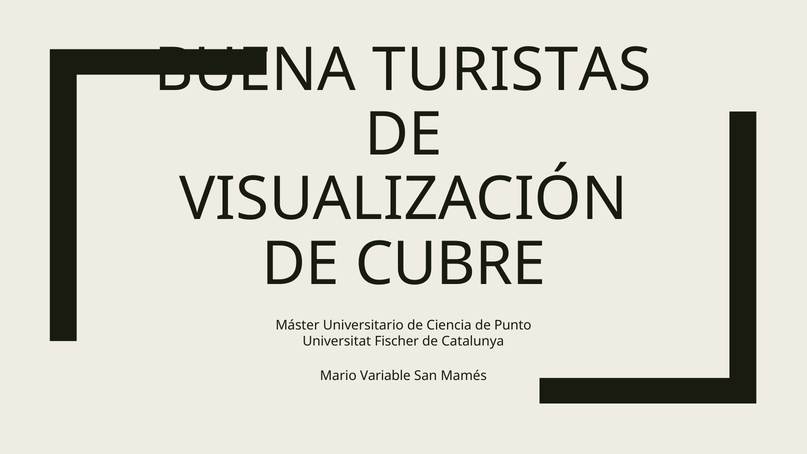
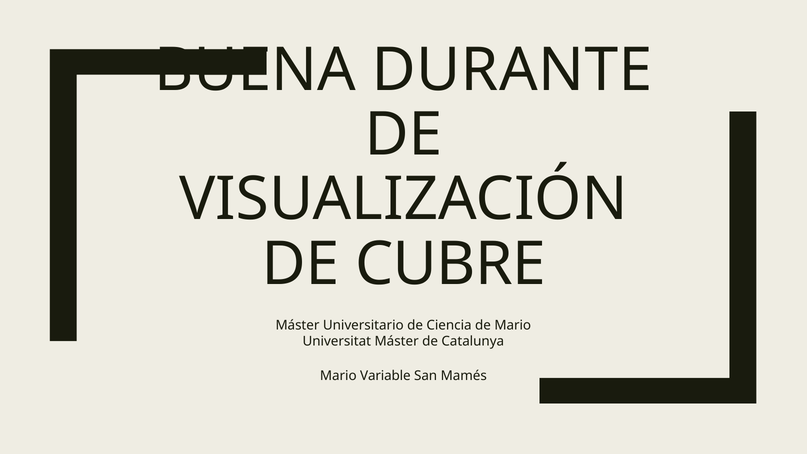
TURISTAS: TURISTAS -> DURANTE
de Punto: Punto -> Mario
Universitat Fischer: Fischer -> Máster
